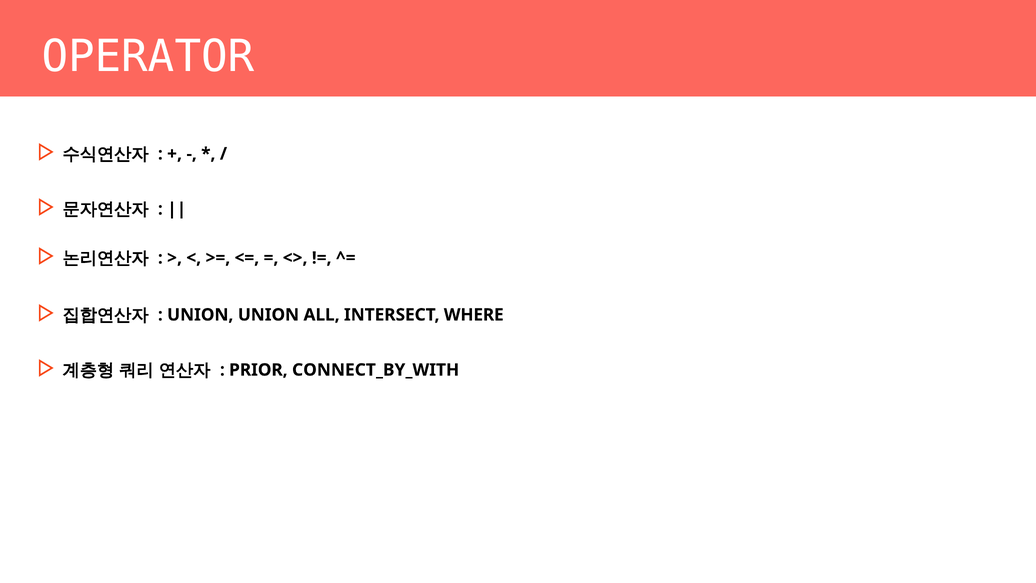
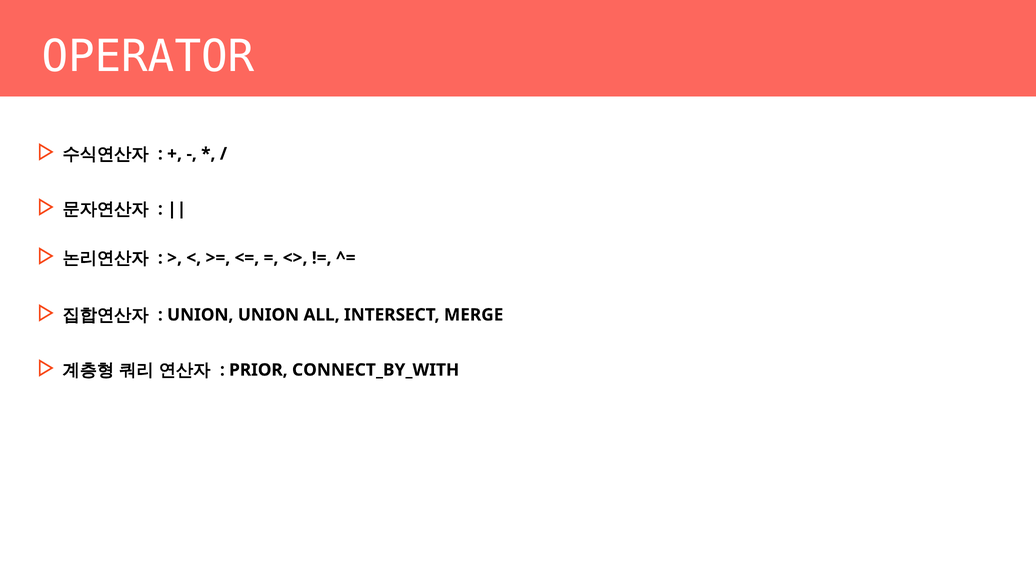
WHERE: WHERE -> MERGE
